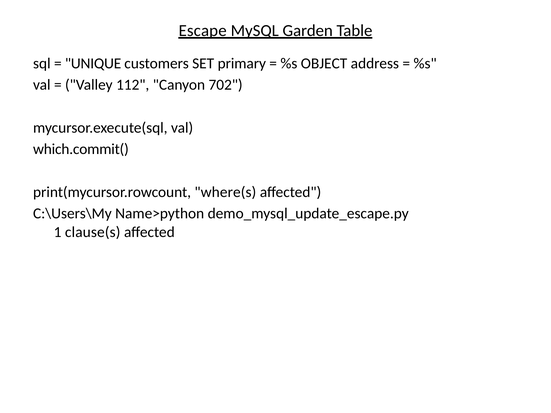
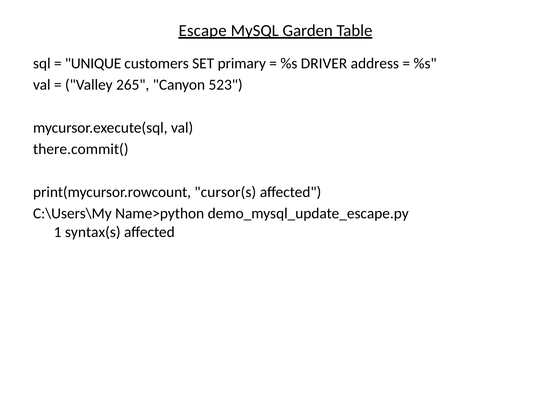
OBJECT: OBJECT -> DRIVER
112: 112 -> 265
702: 702 -> 523
which.commit(: which.commit( -> there.commit(
where(s: where(s -> cursor(s
clause(s: clause(s -> syntax(s
